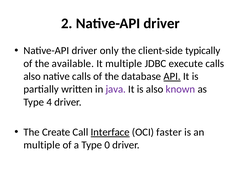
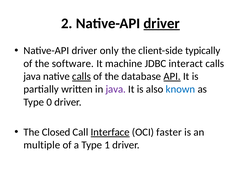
driver at (162, 23) underline: none -> present
available: available -> software
It multiple: multiple -> machine
execute: execute -> interact
also at (32, 76): also -> java
calls at (81, 76) underline: none -> present
known colour: purple -> blue
4: 4 -> 0
Create: Create -> Closed
0: 0 -> 1
